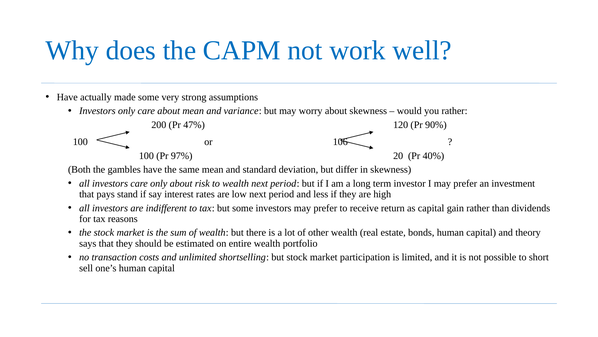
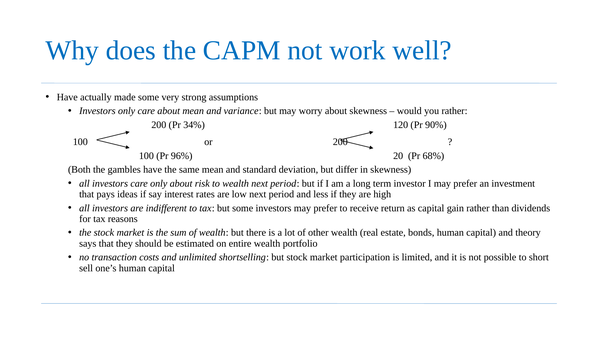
47%: 47% -> 34%
or 106: 106 -> 200
97%: 97% -> 96%
40%: 40% -> 68%
stand: stand -> ideas
